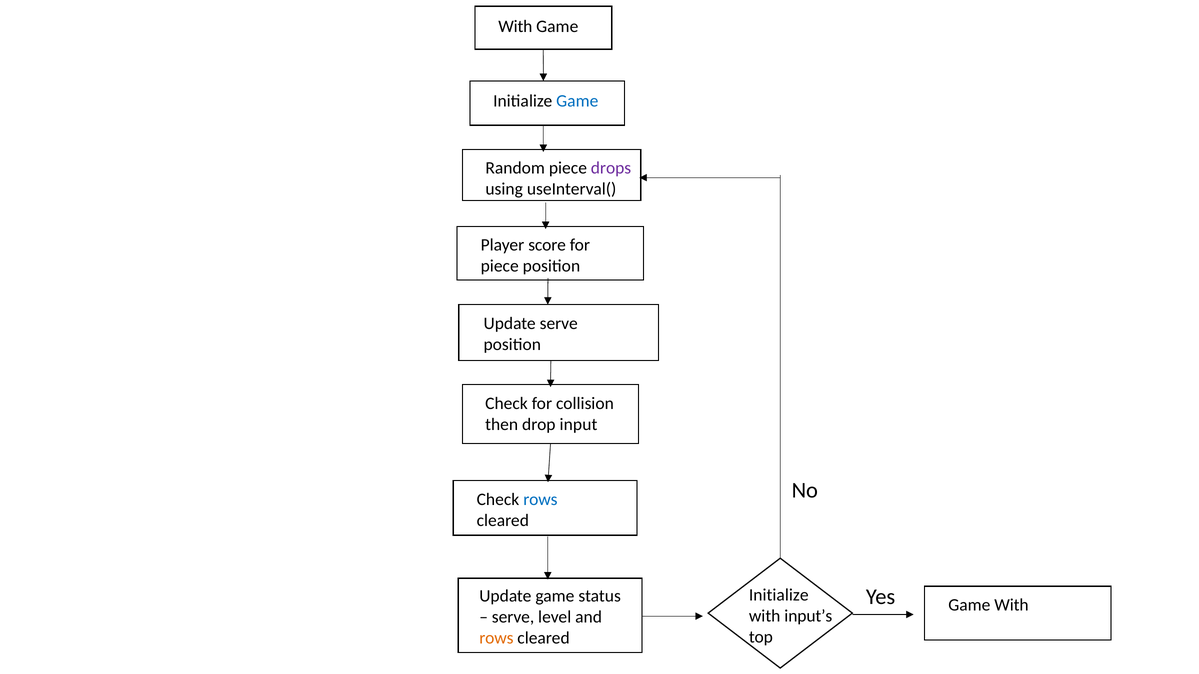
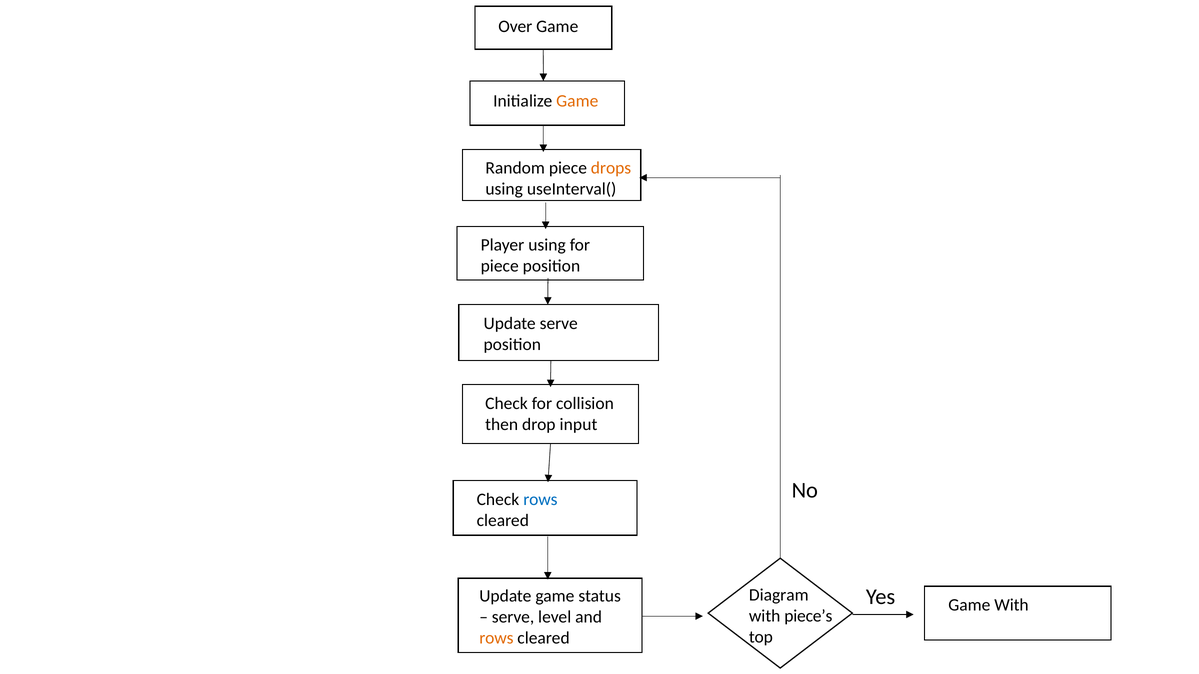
With at (515, 26): With -> Over
Game at (577, 101) colour: blue -> orange
drops colour: purple -> orange
Player score: score -> using
Initialize at (779, 596): Initialize -> Diagram
input’s: input’s -> piece’s
